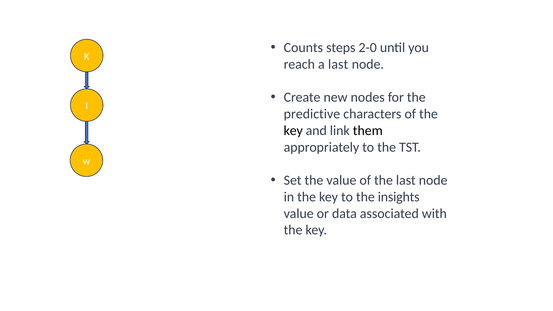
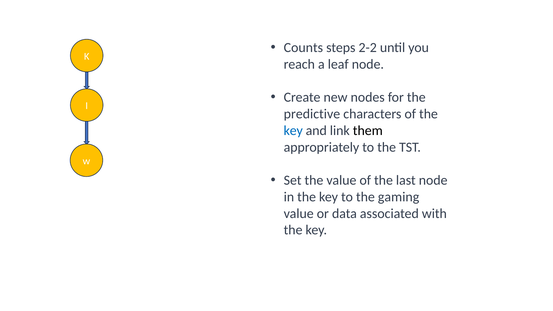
2-0: 2-0 -> 2-2
a last: last -> leaf
key at (293, 131) colour: black -> blue
insights: insights -> gaming
